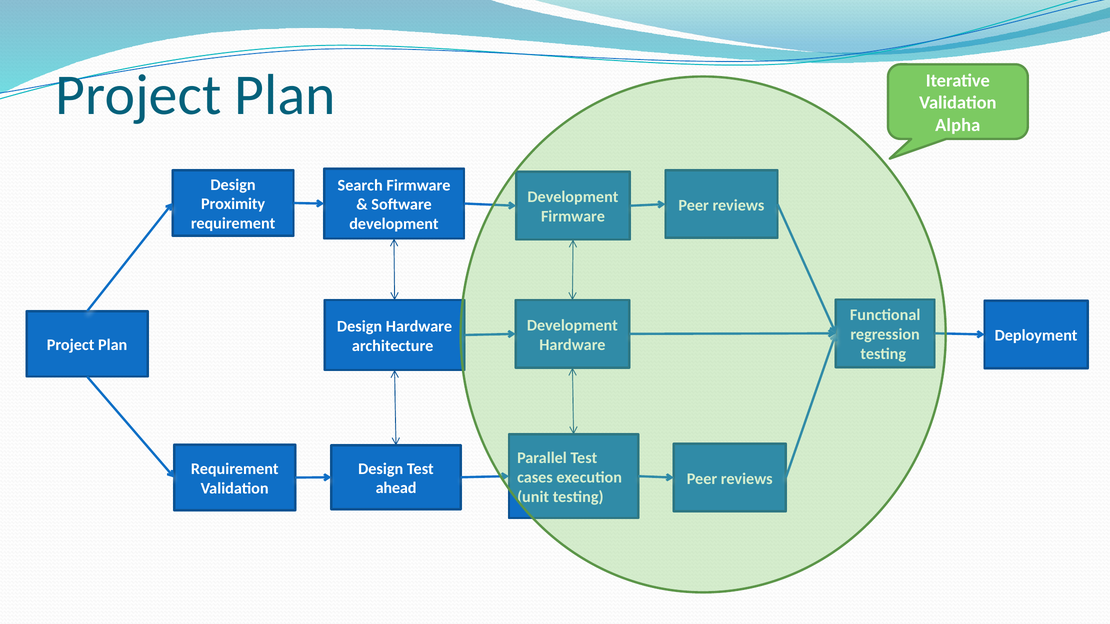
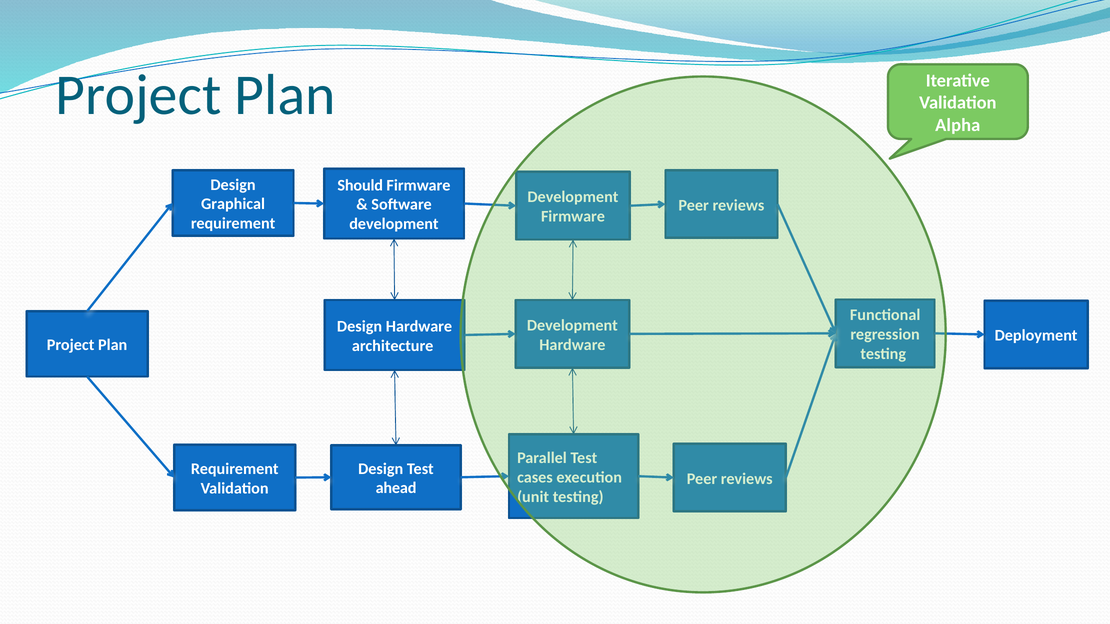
Search: Search -> Should
Proximity: Proximity -> Graphical
